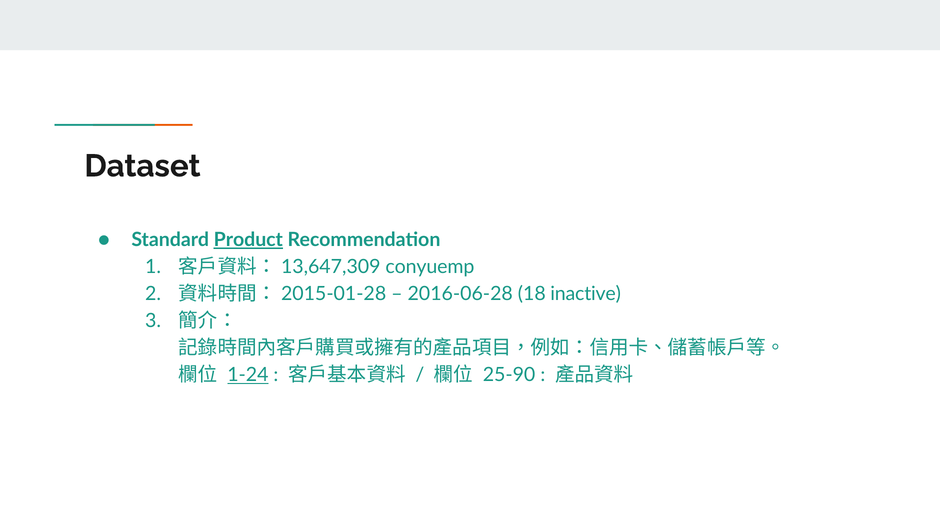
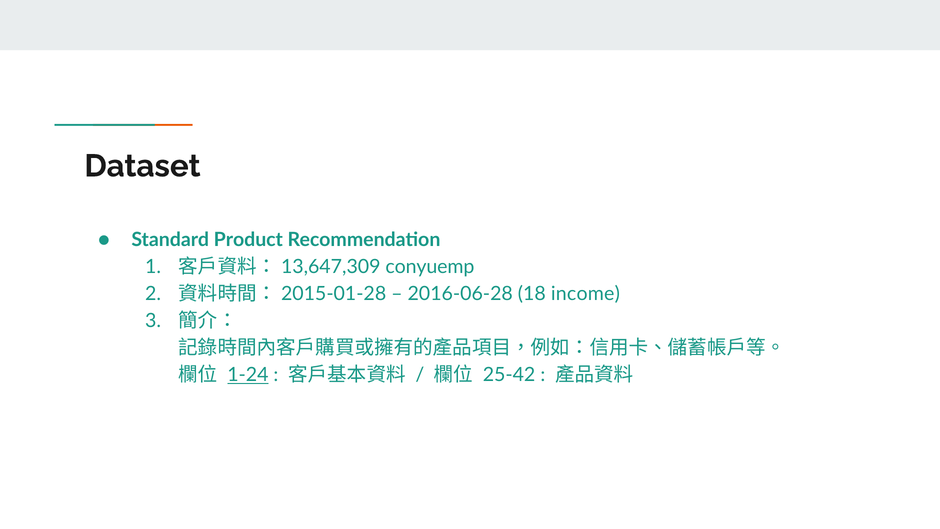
Product underline: present -> none
inactive: inactive -> income
25-90: 25-90 -> 25-42
